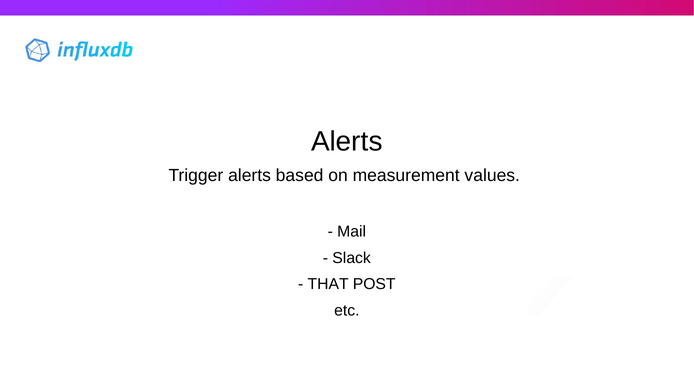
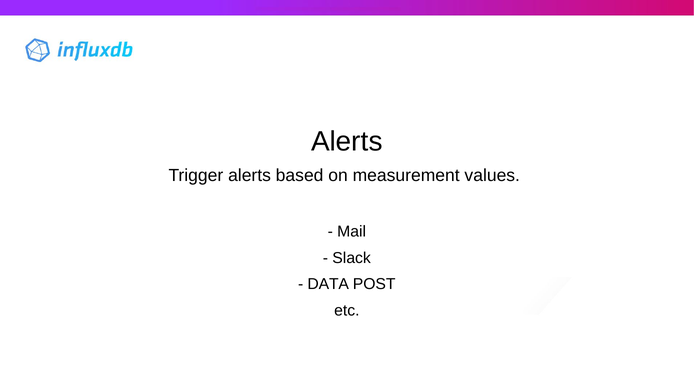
THAT: THAT -> DATA
